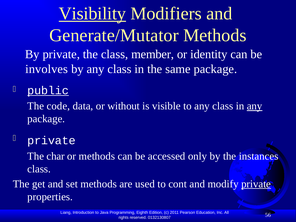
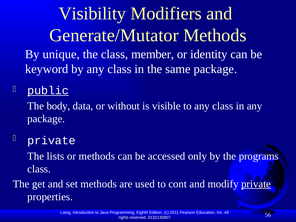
Visibility underline: present -> none
By private: private -> unique
involves: involves -> keyword
code: code -> body
any at (255, 106) underline: present -> none
char: char -> lists
instances: instances -> programs
